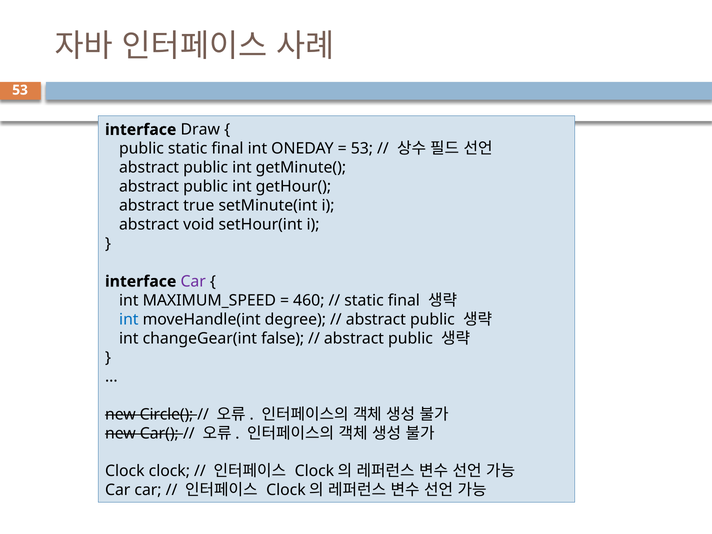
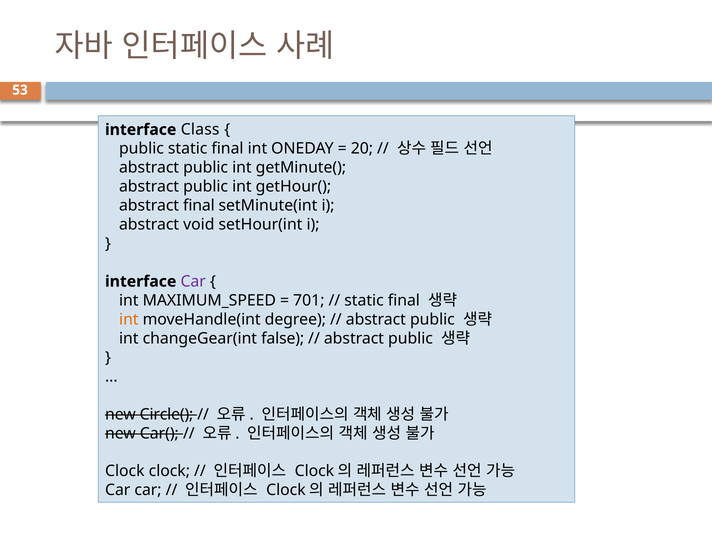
Draw: Draw -> Class
53 at (362, 149): 53 -> 20
abstract true: true -> final
460: 460 -> 701
int at (129, 319) colour: blue -> orange
